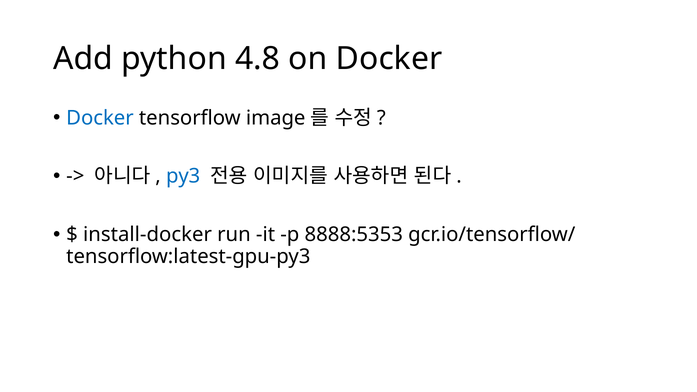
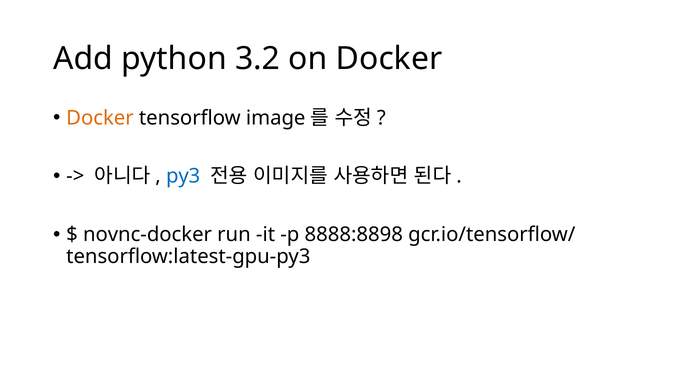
4.8: 4.8 -> 3.2
Docker at (100, 118) colour: blue -> orange
install-docker: install-docker -> novnc-docker
8888:5353: 8888:5353 -> 8888:8898
